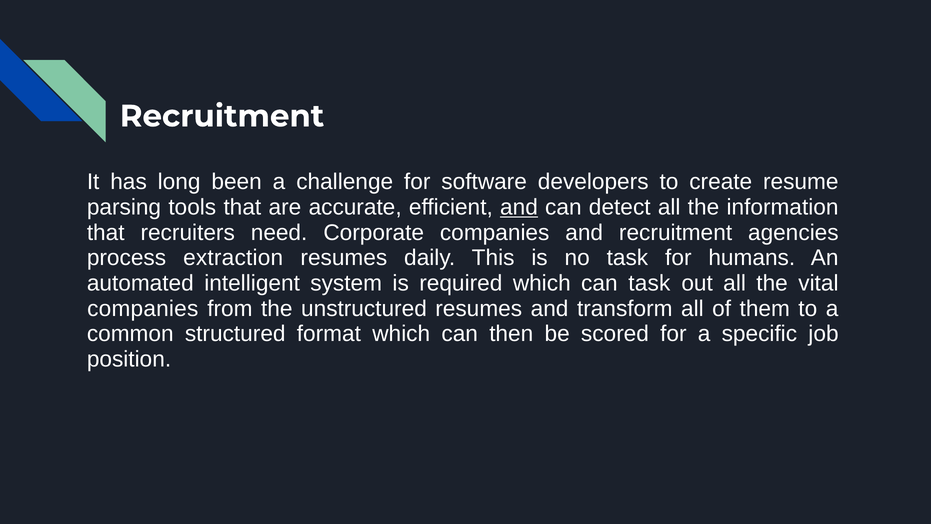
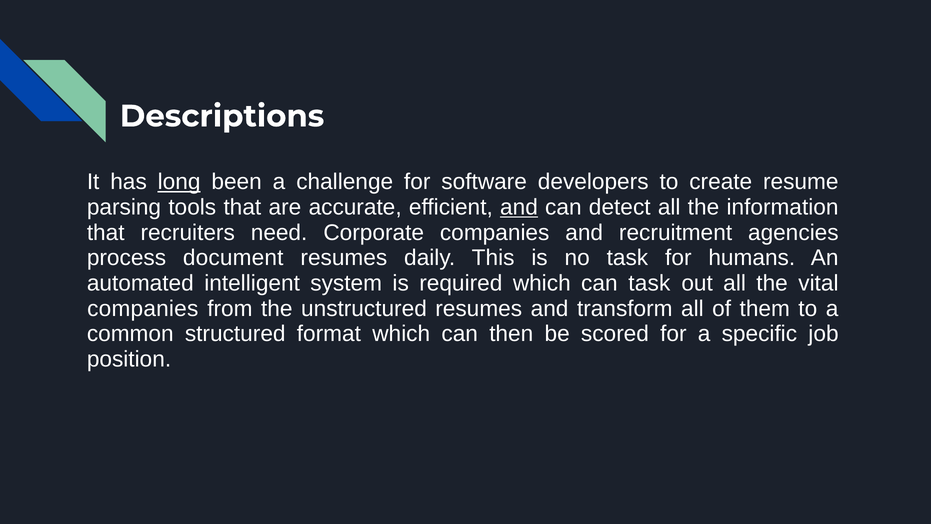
Recruitment at (222, 116): Recruitment -> Descriptions
long underline: none -> present
extraction: extraction -> document
